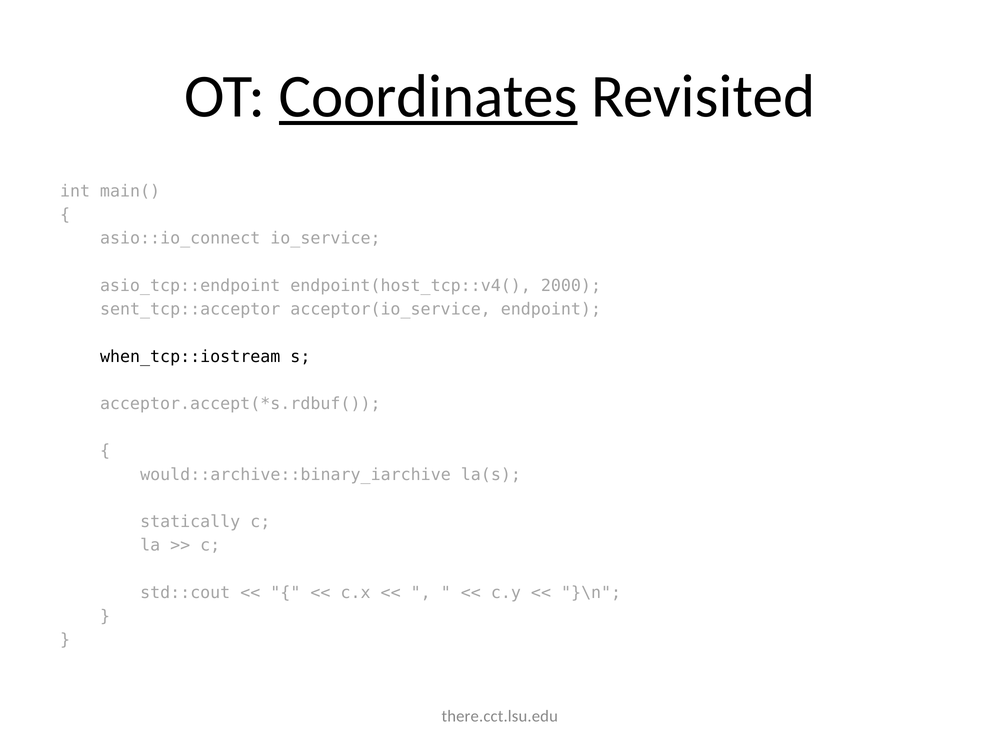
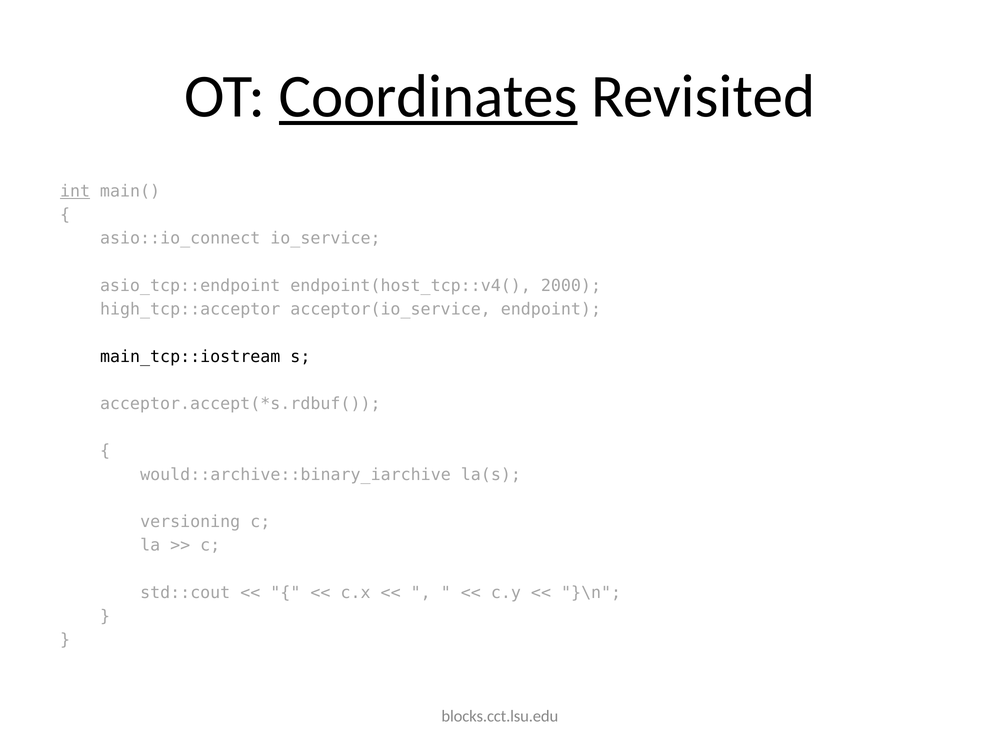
int underline: none -> present
sent_tcp::acceptor: sent_tcp::acceptor -> high_tcp::acceptor
when_tcp::iostream: when_tcp::iostream -> main_tcp::iostream
statically: statically -> versioning
there.cct.lsu.edu: there.cct.lsu.edu -> blocks.cct.lsu.edu
